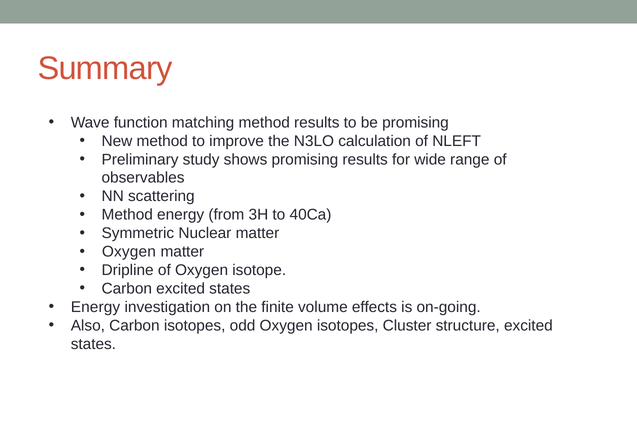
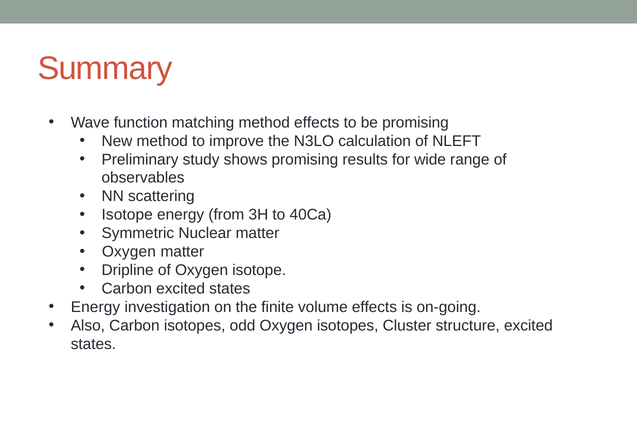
method results: results -> effects
Method at (127, 215): Method -> Isotope
